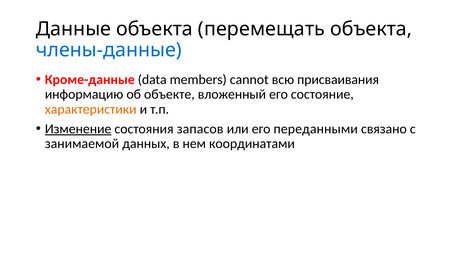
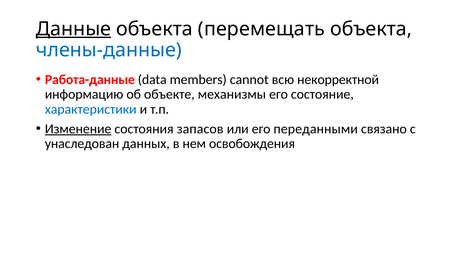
Данные underline: none -> present
Кроме-данные: Кроме-данные -> Работа-данные
присваивания: присваивания -> некорректной
вложенный: вложенный -> механизмы
характеристики colour: orange -> blue
занимаемой: занимаемой -> унаследован
координатами: координатами -> освобождения
